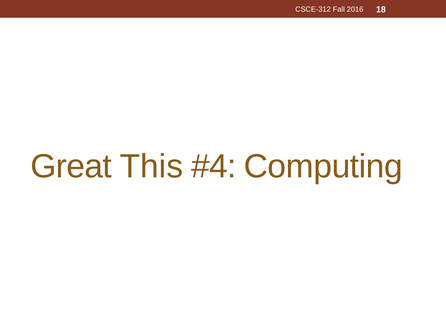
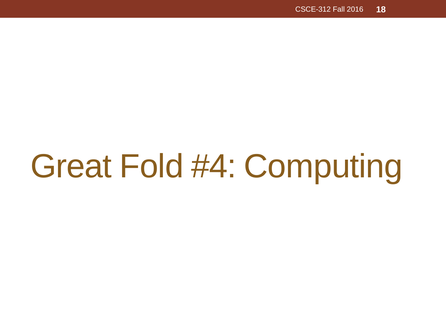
This: This -> Fold
